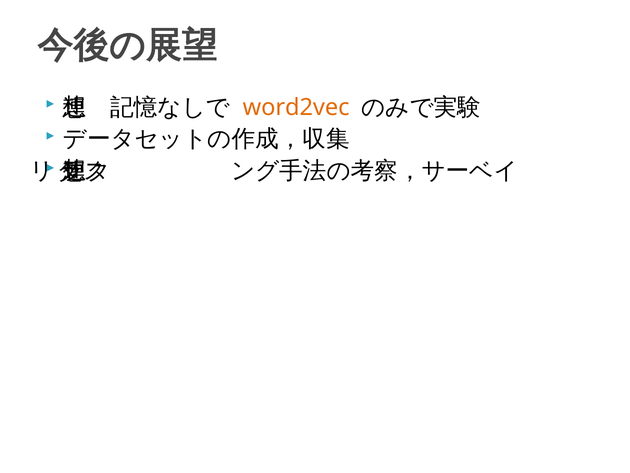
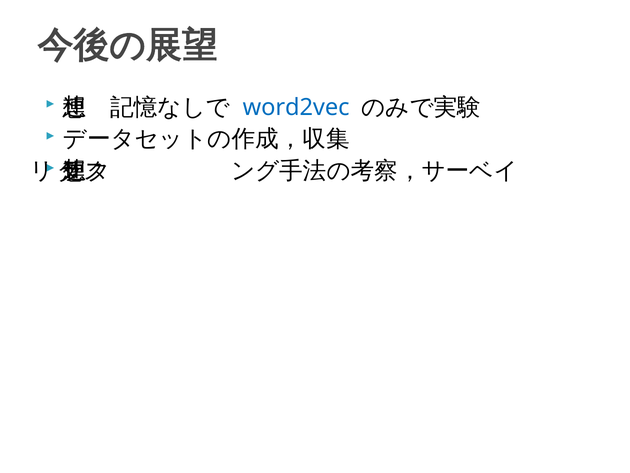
word2vec colour: orange -> blue
